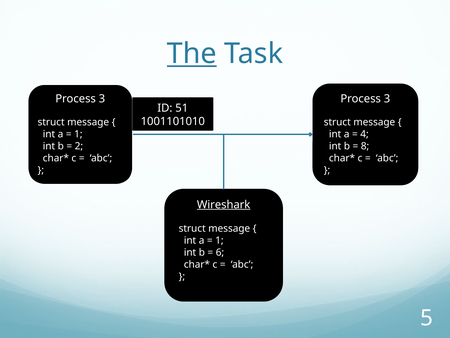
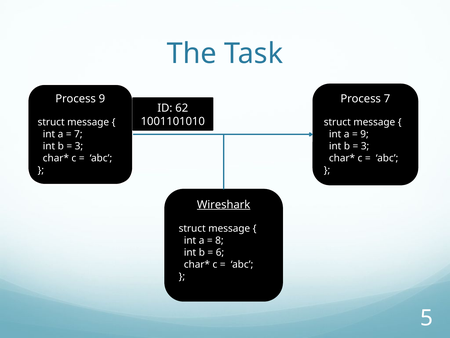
The underline: present -> none
3 at (102, 99): 3 -> 9
3 at (387, 99): 3 -> 7
51: 51 -> 62
1 at (78, 134): 1 -> 7
4 at (364, 134): 4 -> 9
2 at (79, 146): 2 -> 3
8 at (365, 146): 8 -> 3
1 at (219, 240): 1 -> 8
